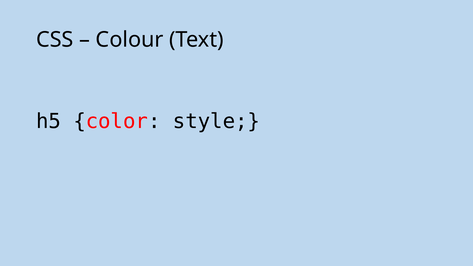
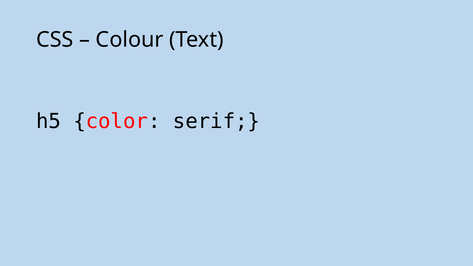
style: style -> serif
